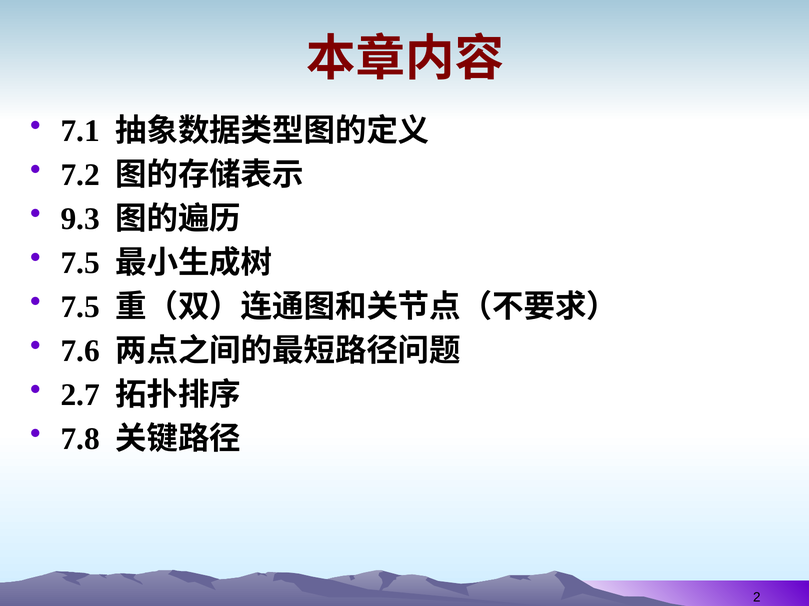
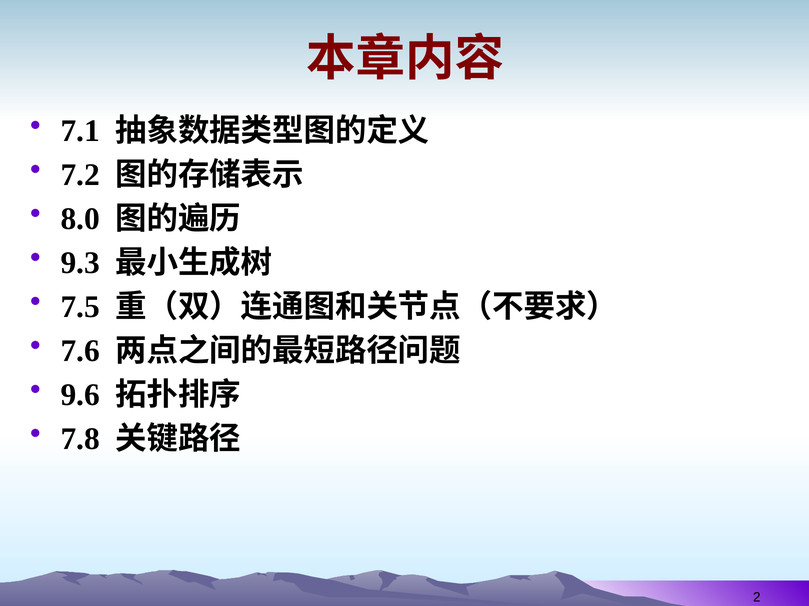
9.3: 9.3 -> 8.0
7.5 at (80, 263): 7.5 -> 9.3
2.7: 2.7 -> 9.6
